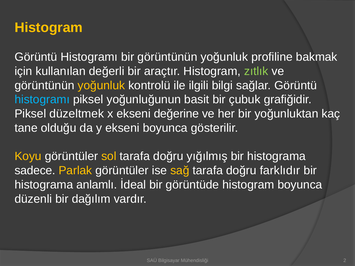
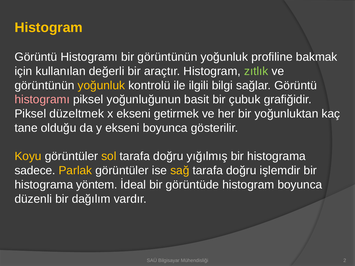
histogramı at (42, 100) colour: light blue -> pink
değerine: değerine -> getirmek
farklıdır: farklıdır -> işlemdir
anlamlı: anlamlı -> yöntem
